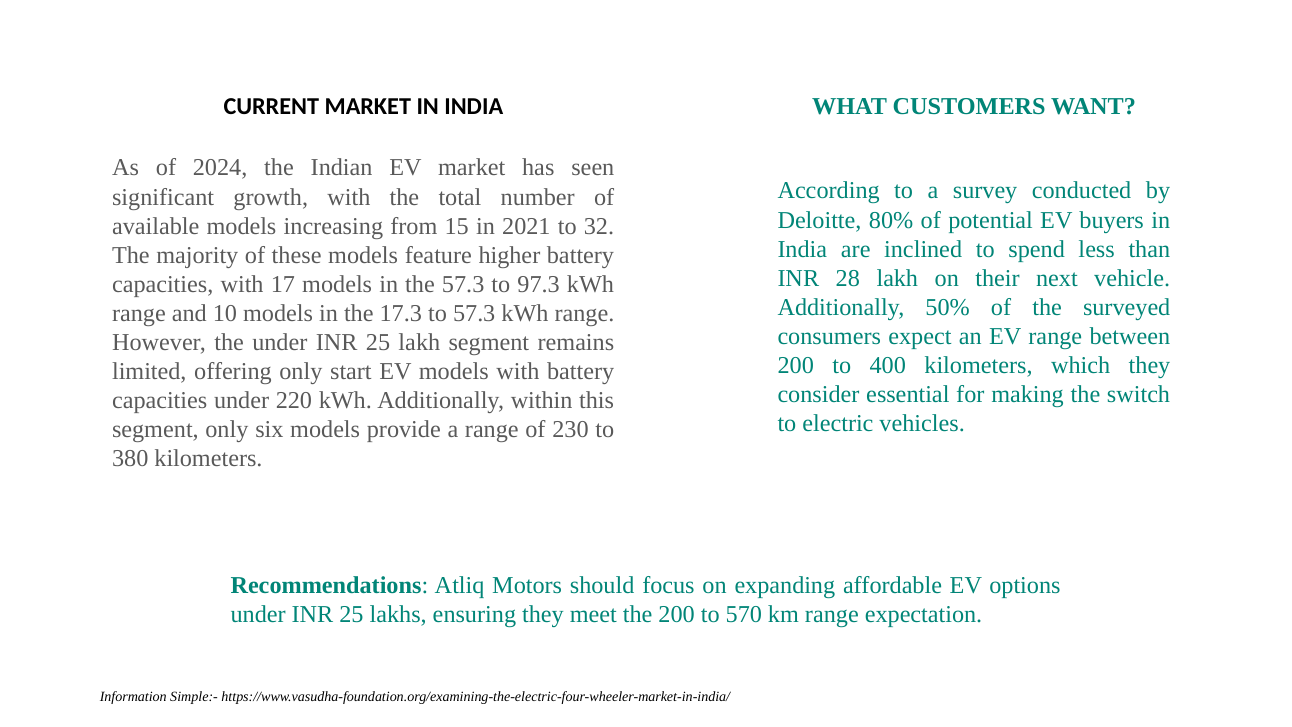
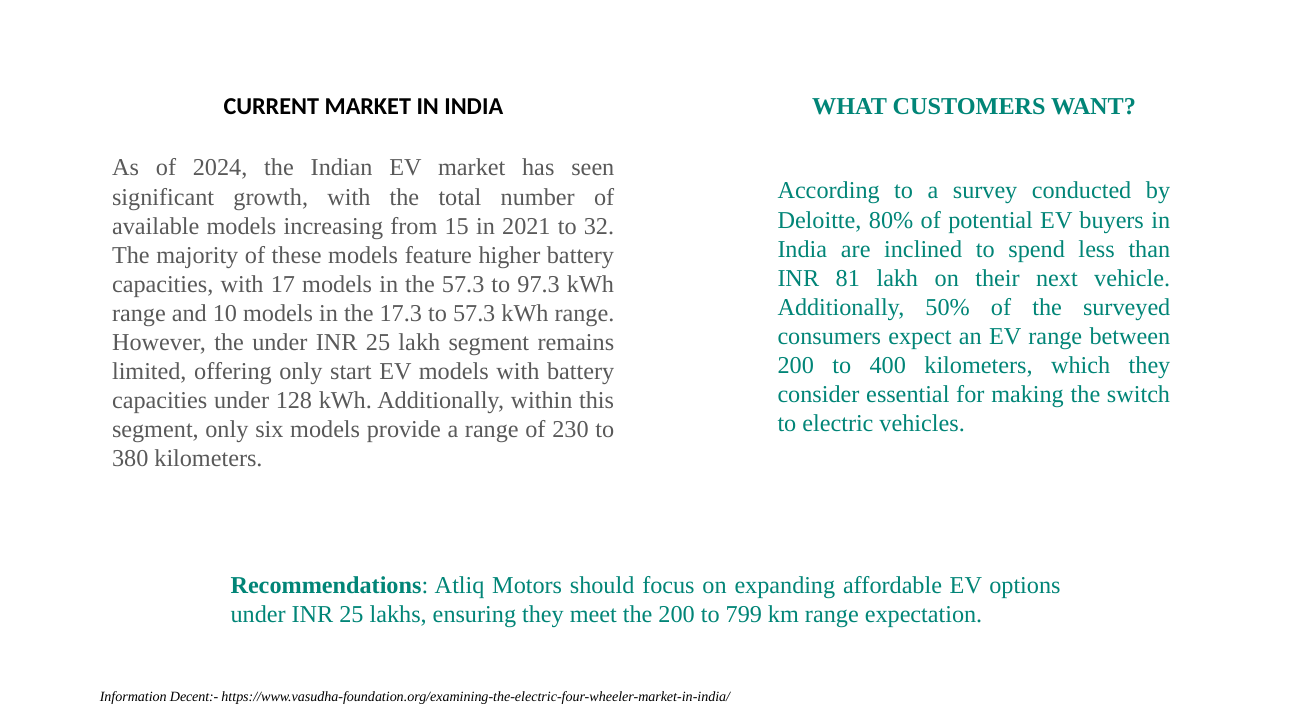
28: 28 -> 81
220: 220 -> 128
570: 570 -> 799
Simple:-: Simple:- -> Decent:-
